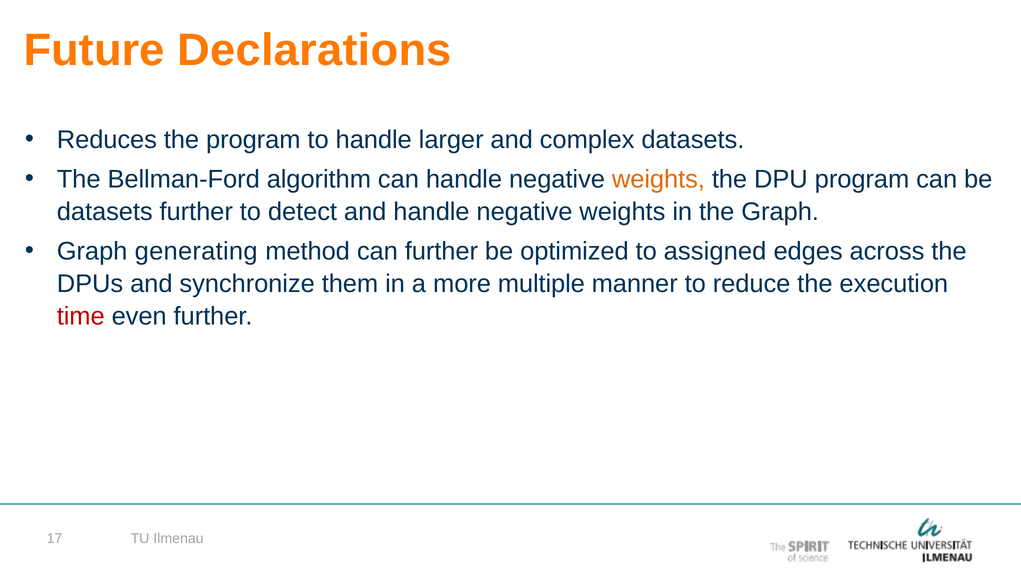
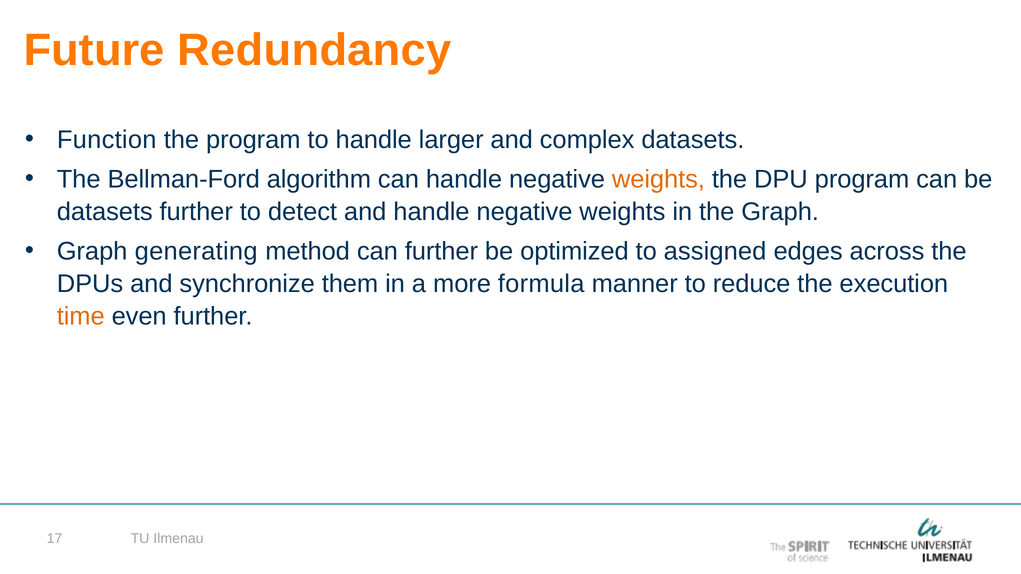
Declarations: Declarations -> Redundancy
Reduces: Reduces -> Function
multiple: multiple -> formula
time colour: red -> orange
